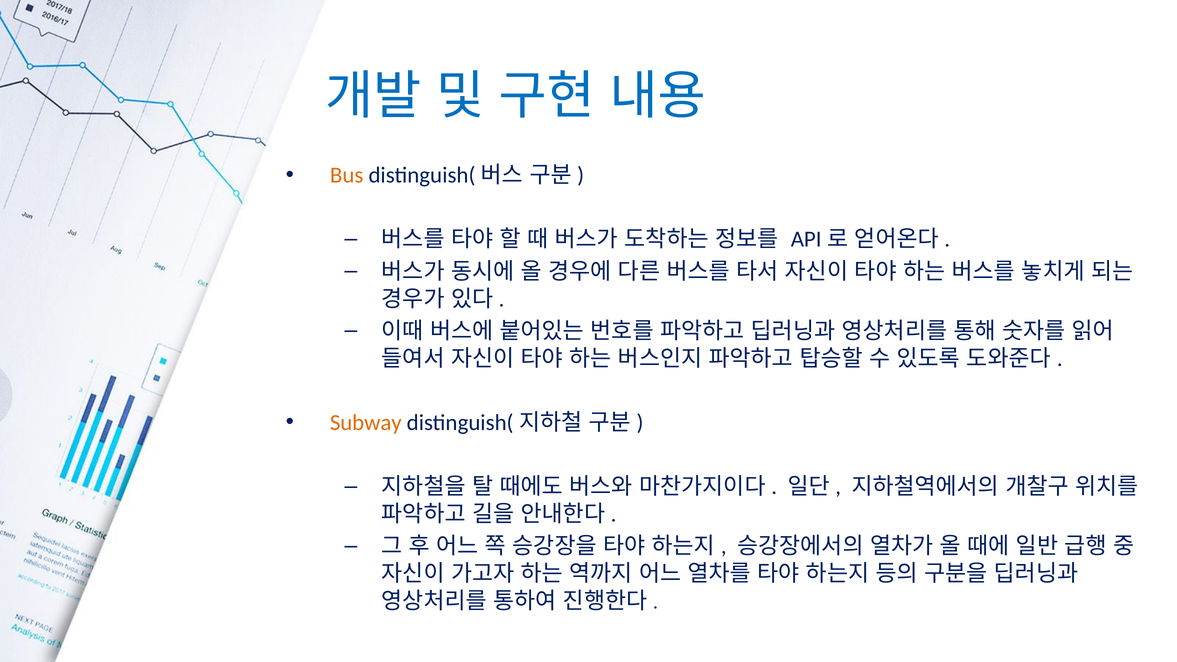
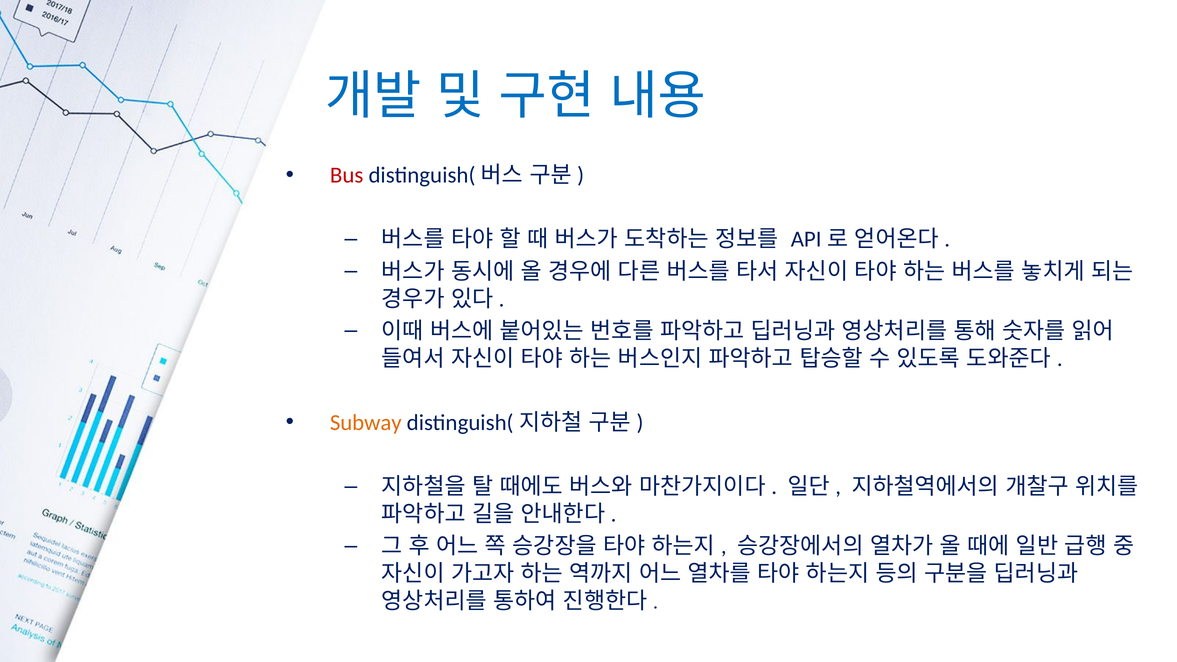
Bus colour: orange -> red
